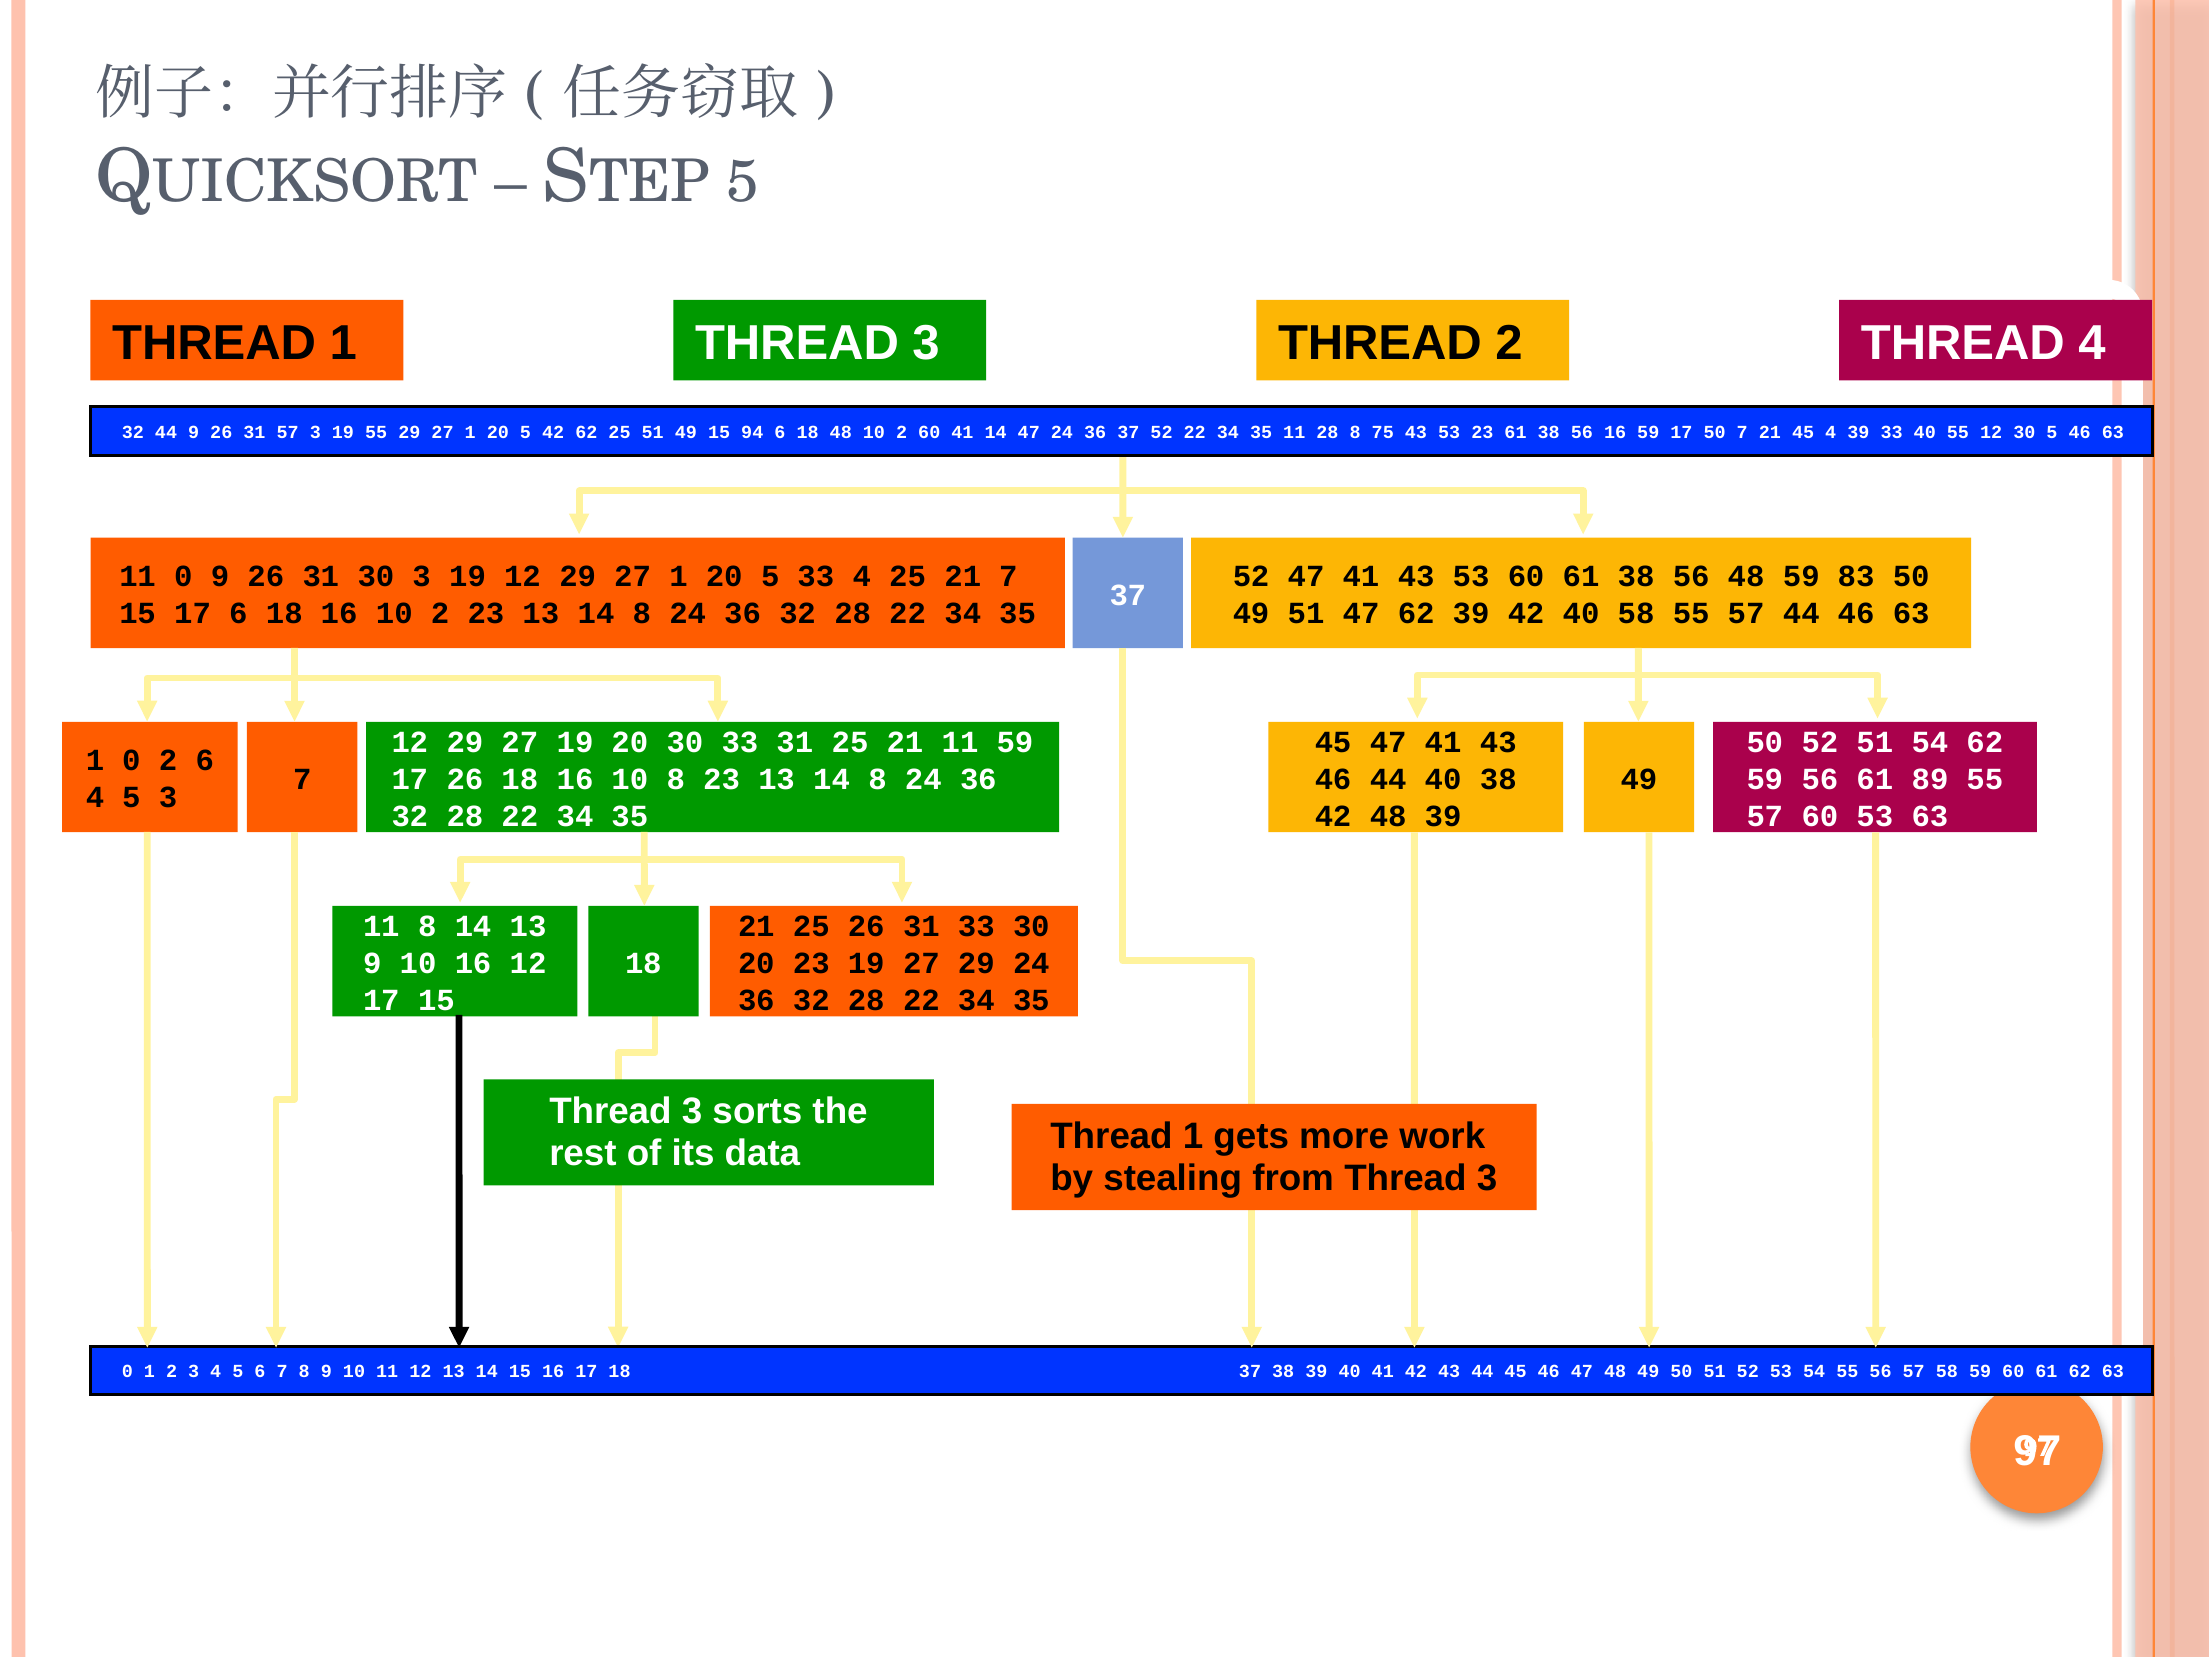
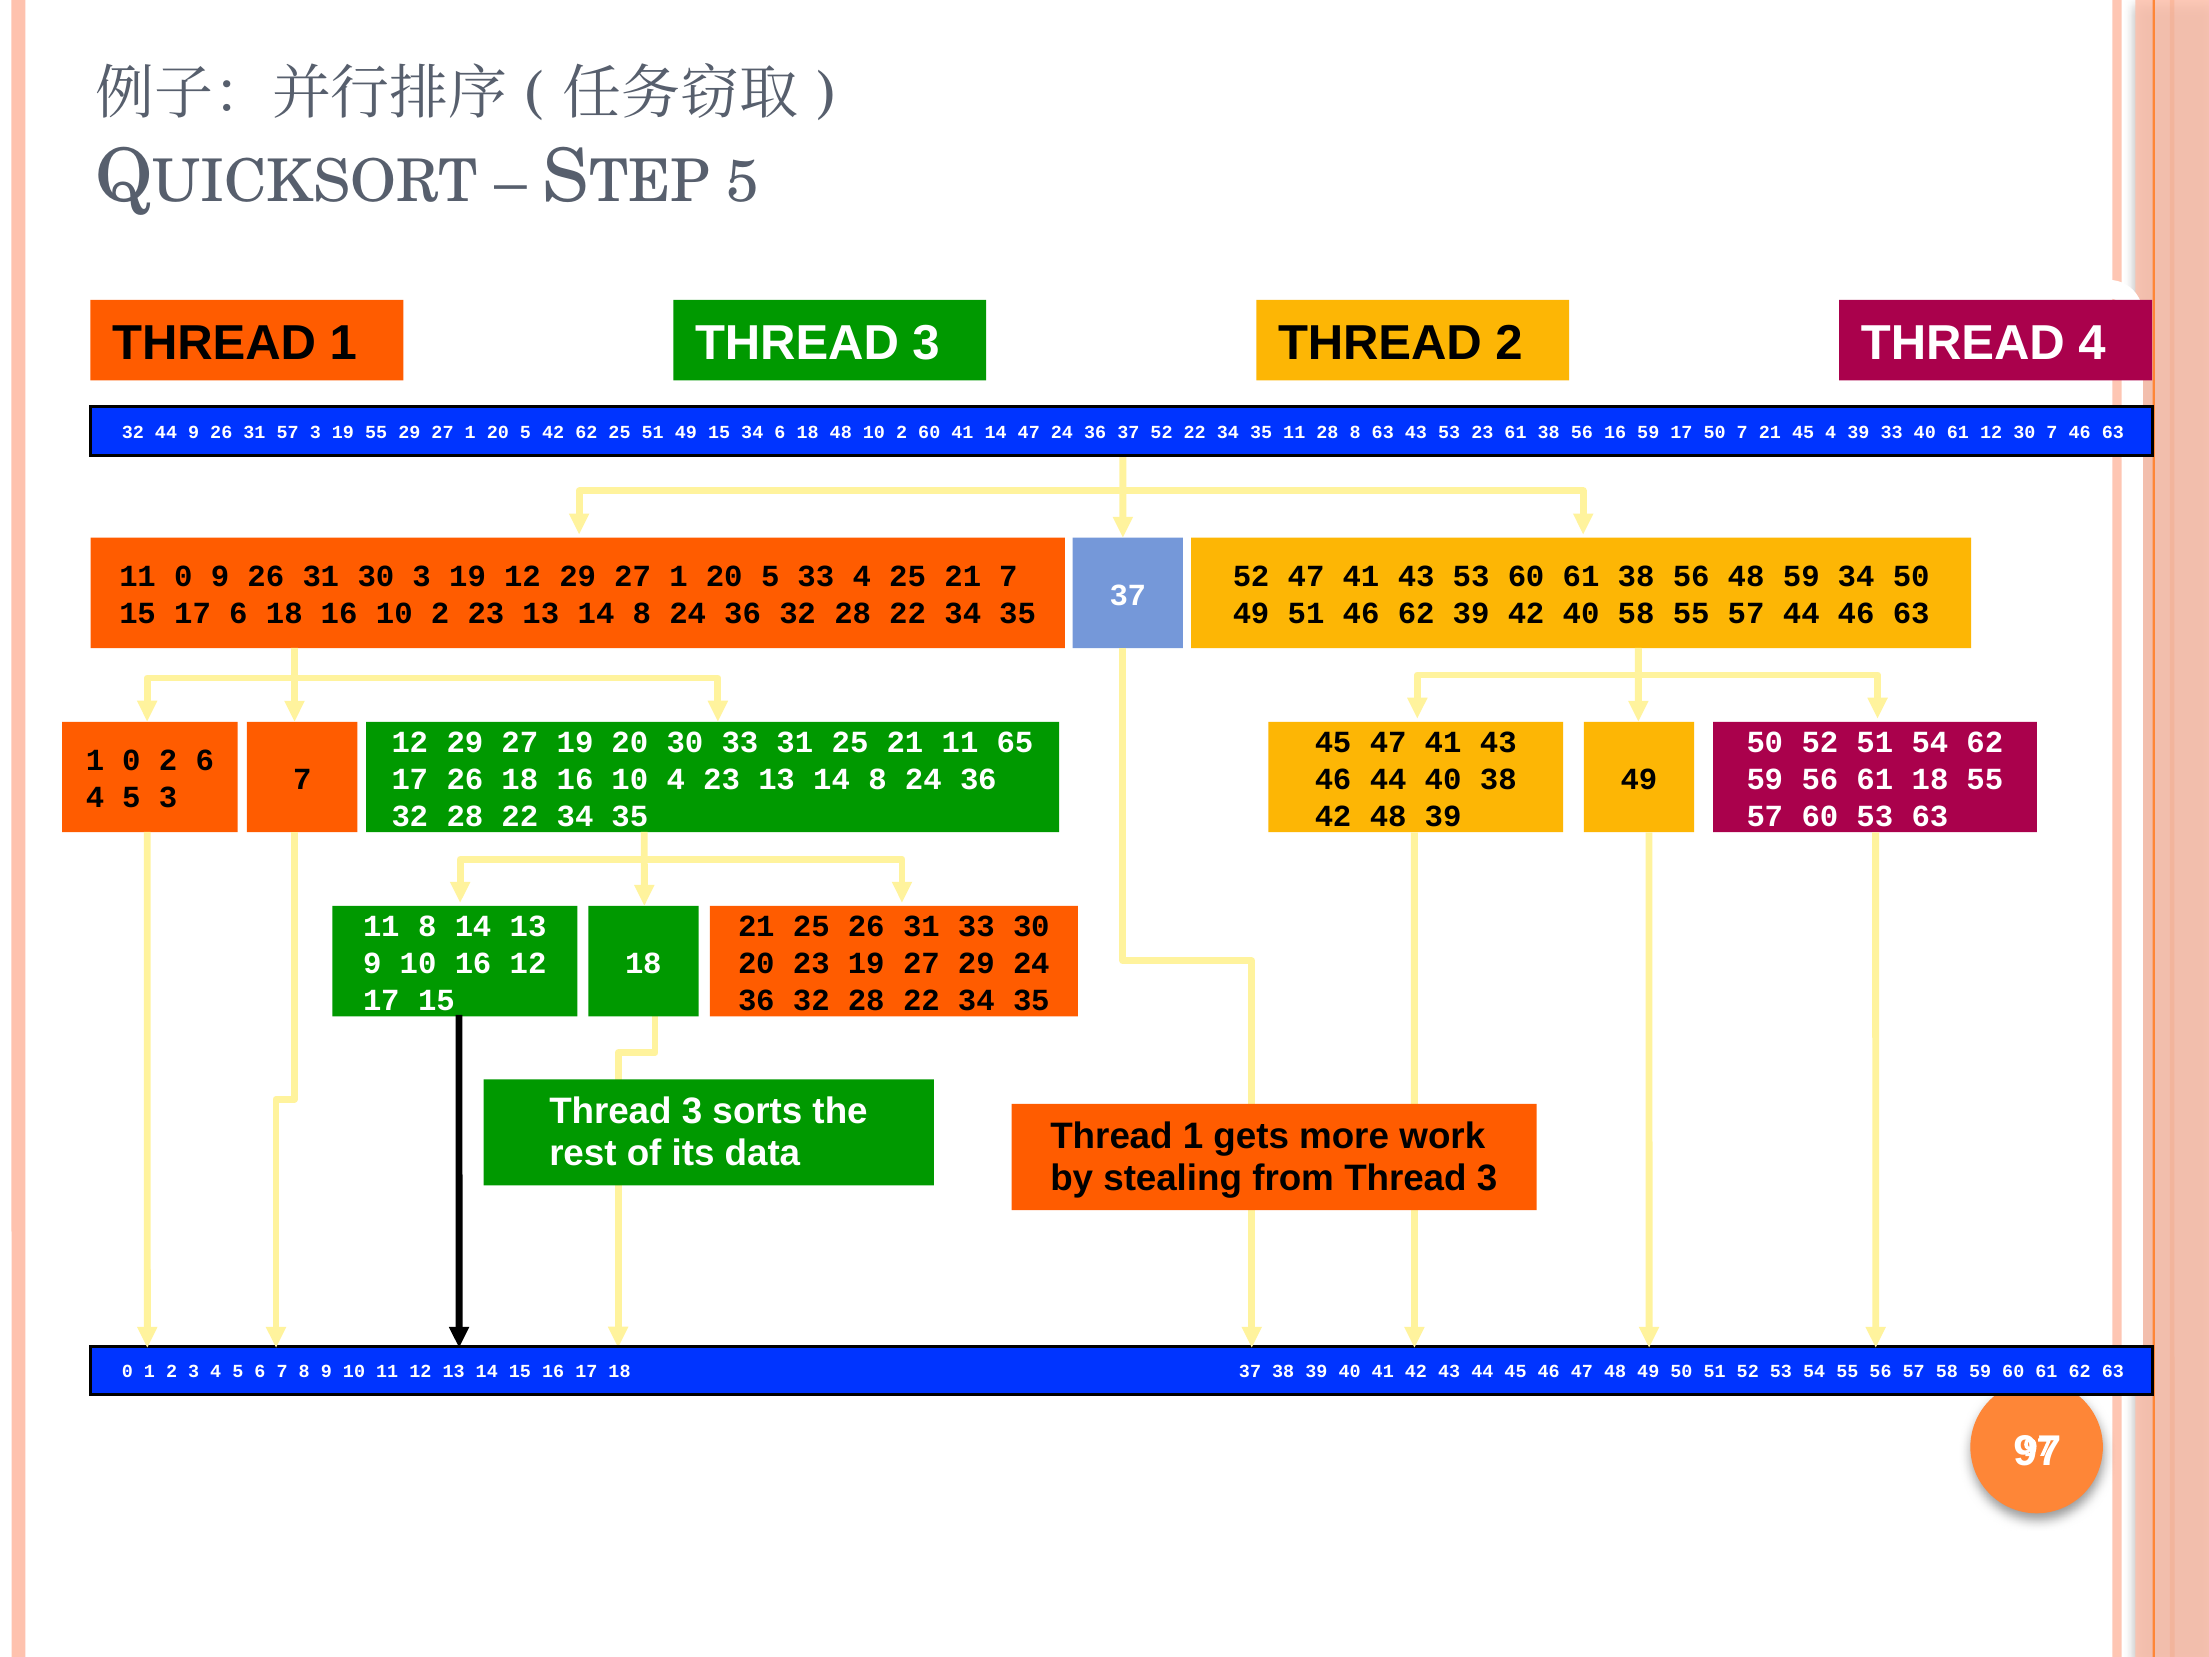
15 94: 94 -> 34
8 75: 75 -> 63
40 55: 55 -> 61
30 5: 5 -> 7
59 83: 83 -> 34
51 47: 47 -> 46
11 59: 59 -> 65
10 8: 8 -> 4
61 89: 89 -> 18
